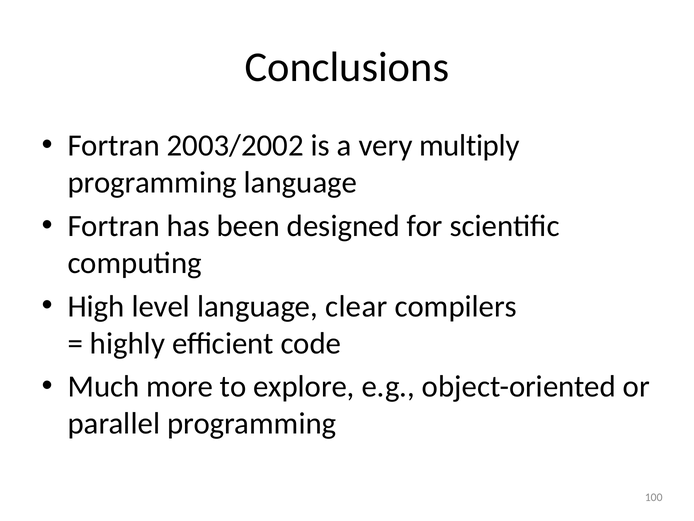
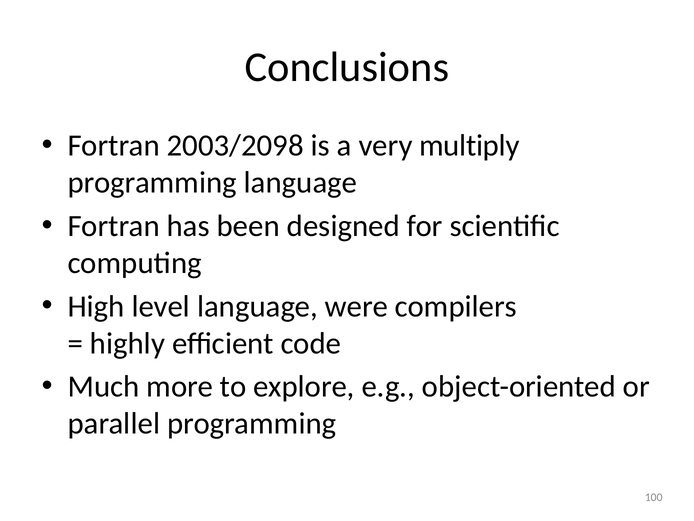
2003/2002: 2003/2002 -> 2003/2098
clear: clear -> were
